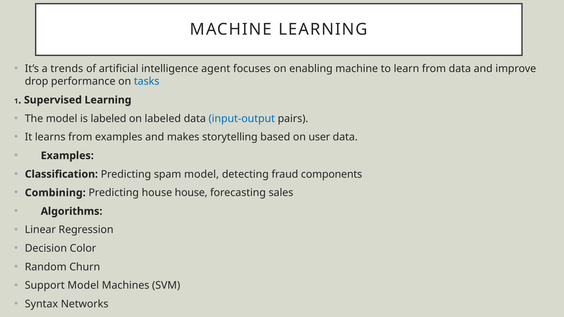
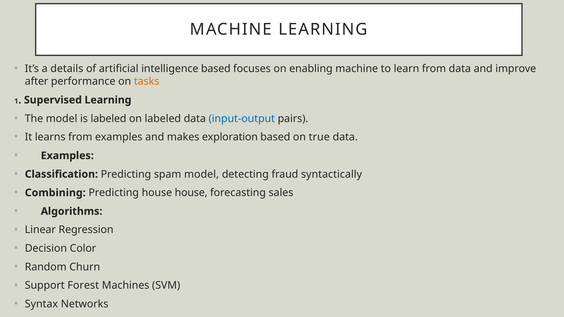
trends: trends -> details
intelligence agent: agent -> based
drop: drop -> after
tasks colour: blue -> orange
storytelling: storytelling -> exploration
user: user -> true
components: components -> syntactically
Support Model: Model -> Forest
